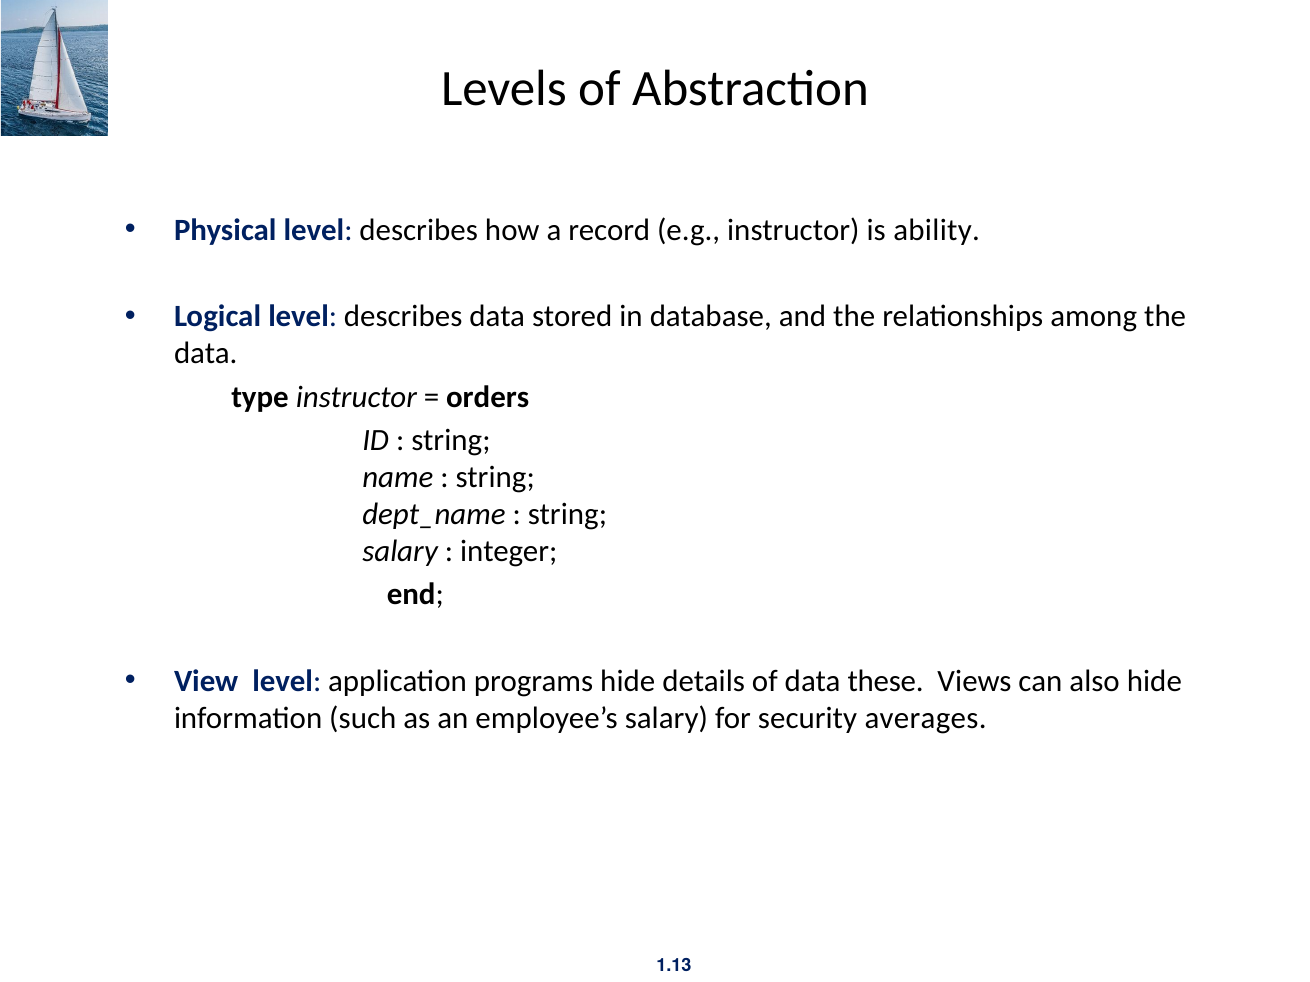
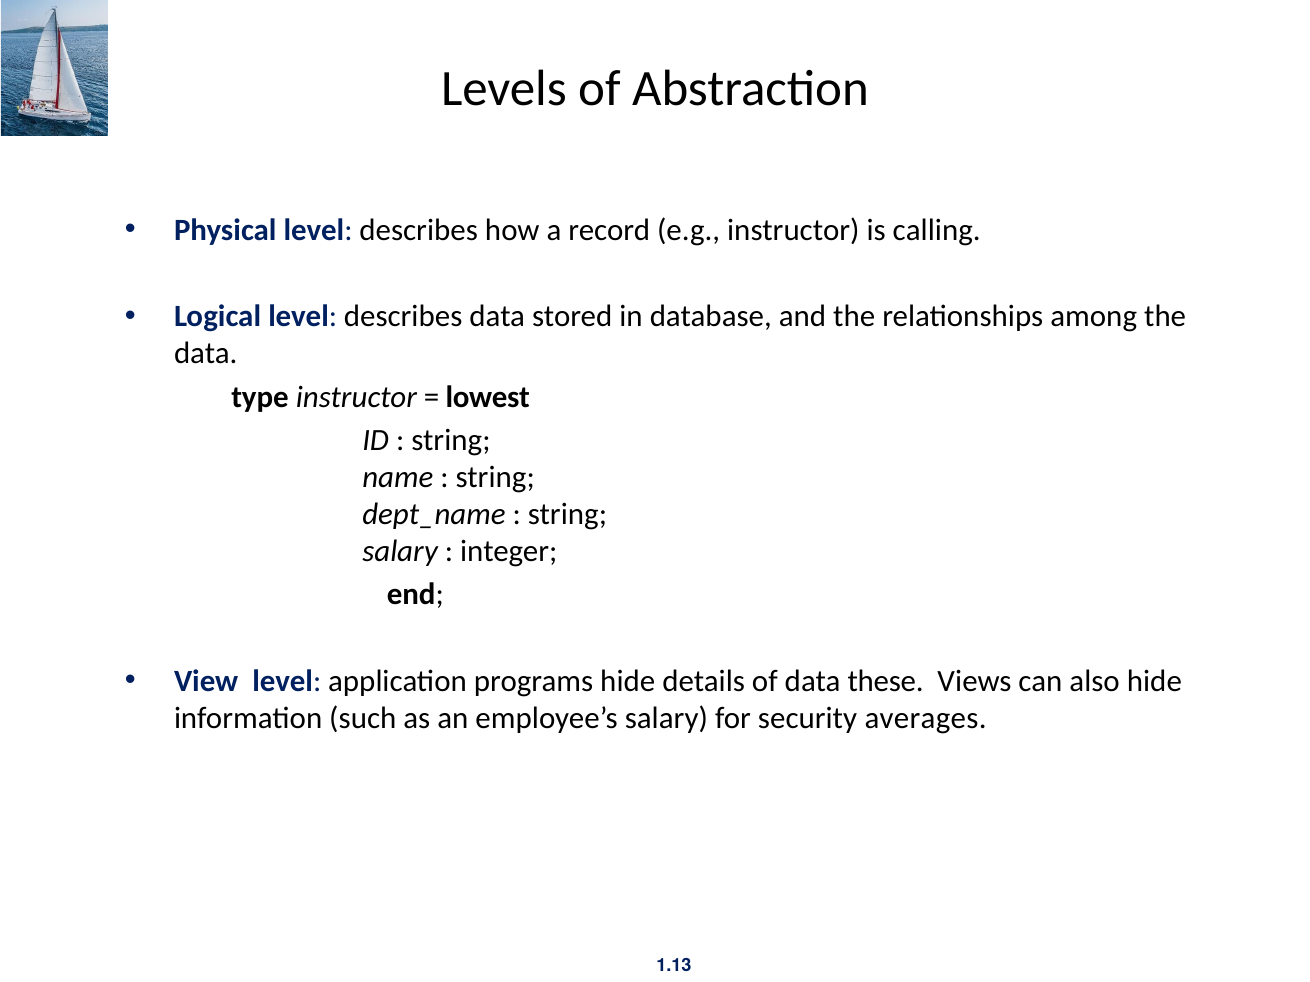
ability: ability -> calling
orders: orders -> lowest
